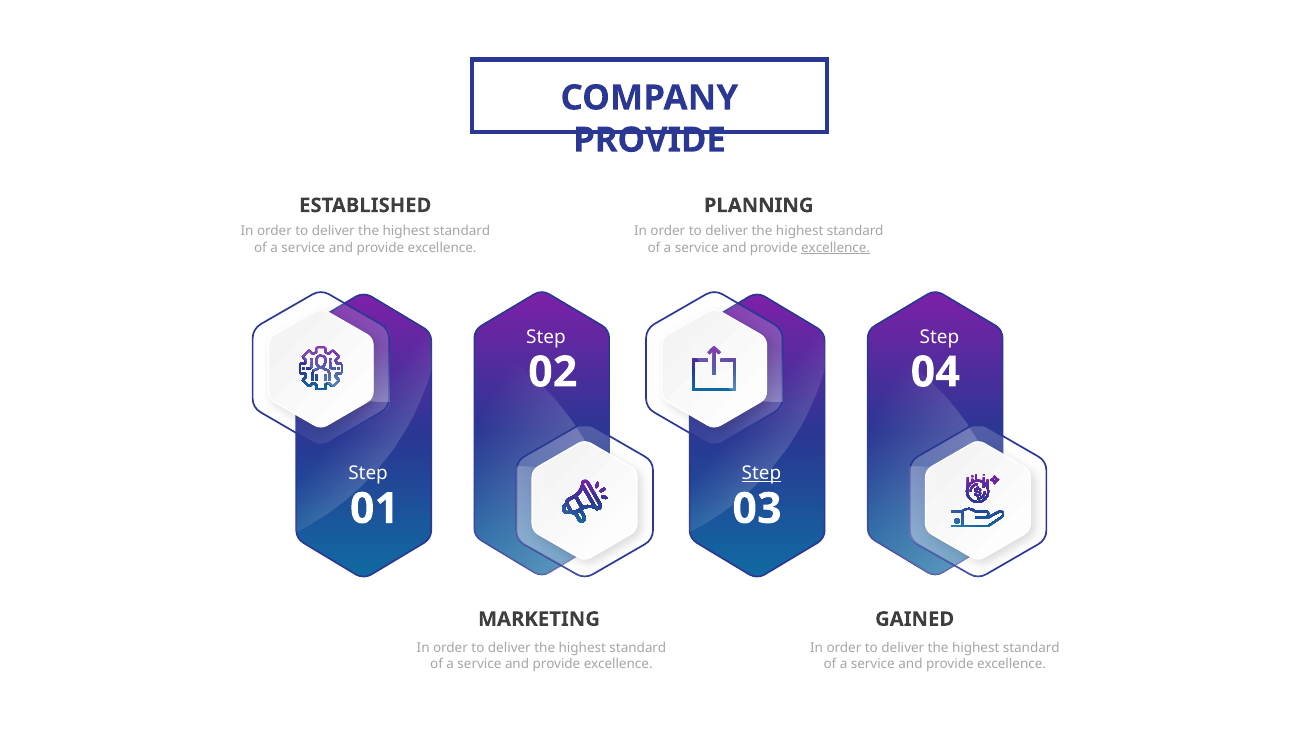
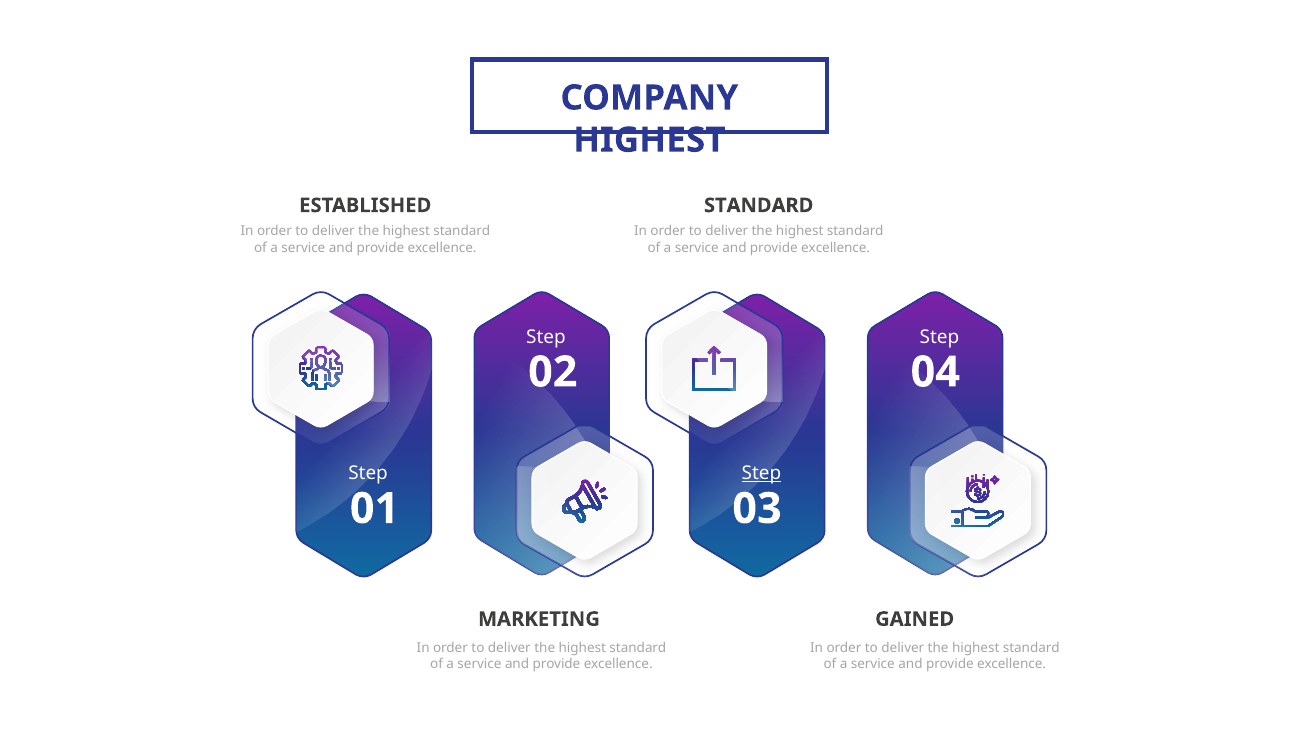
PROVIDE at (650, 140): PROVIDE -> HIGHEST
PLANNING at (759, 205): PLANNING -> STANDARD
excellence at (836, 248) underline: present -> none
